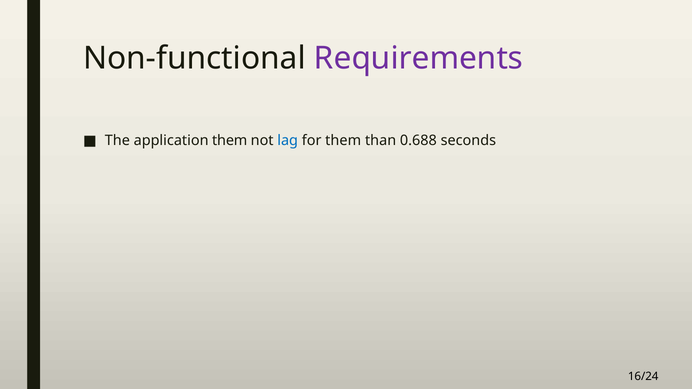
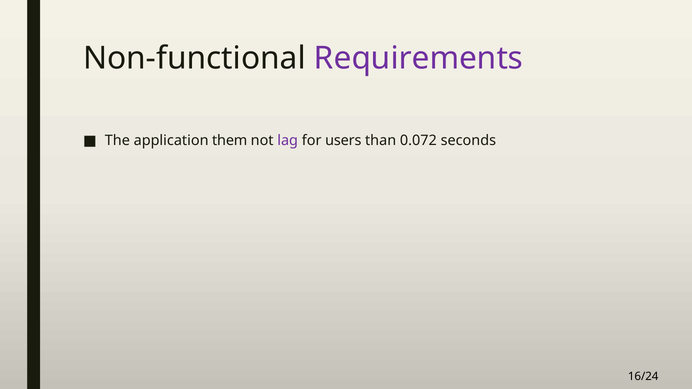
lag colour: blue -> purple
for them: them -> users
0.688: 0.688 -> 0.072
